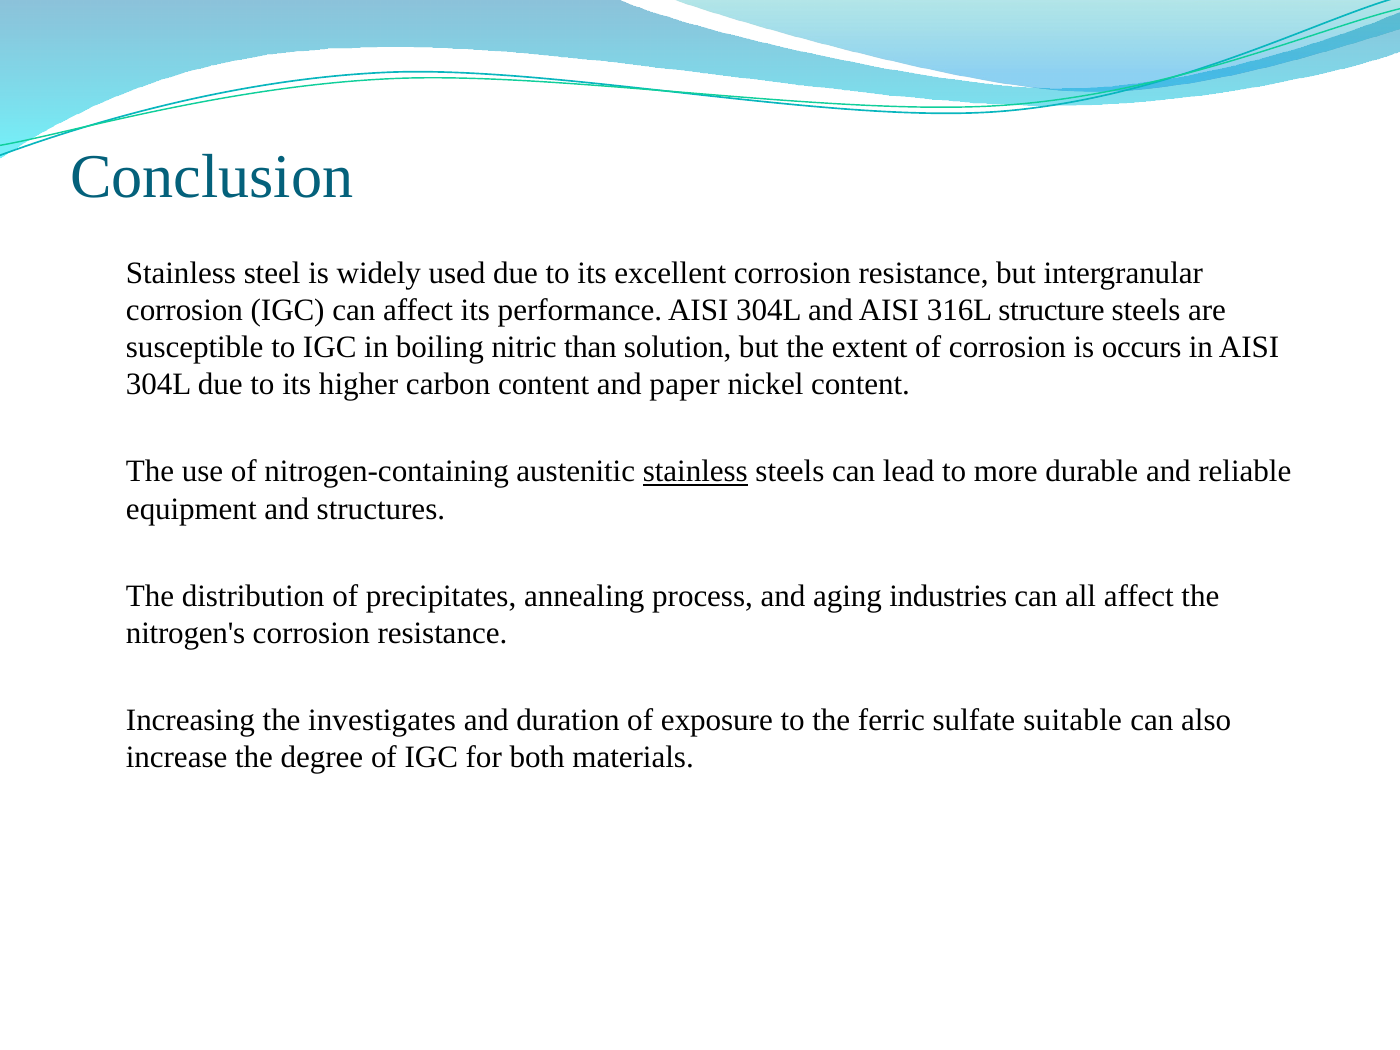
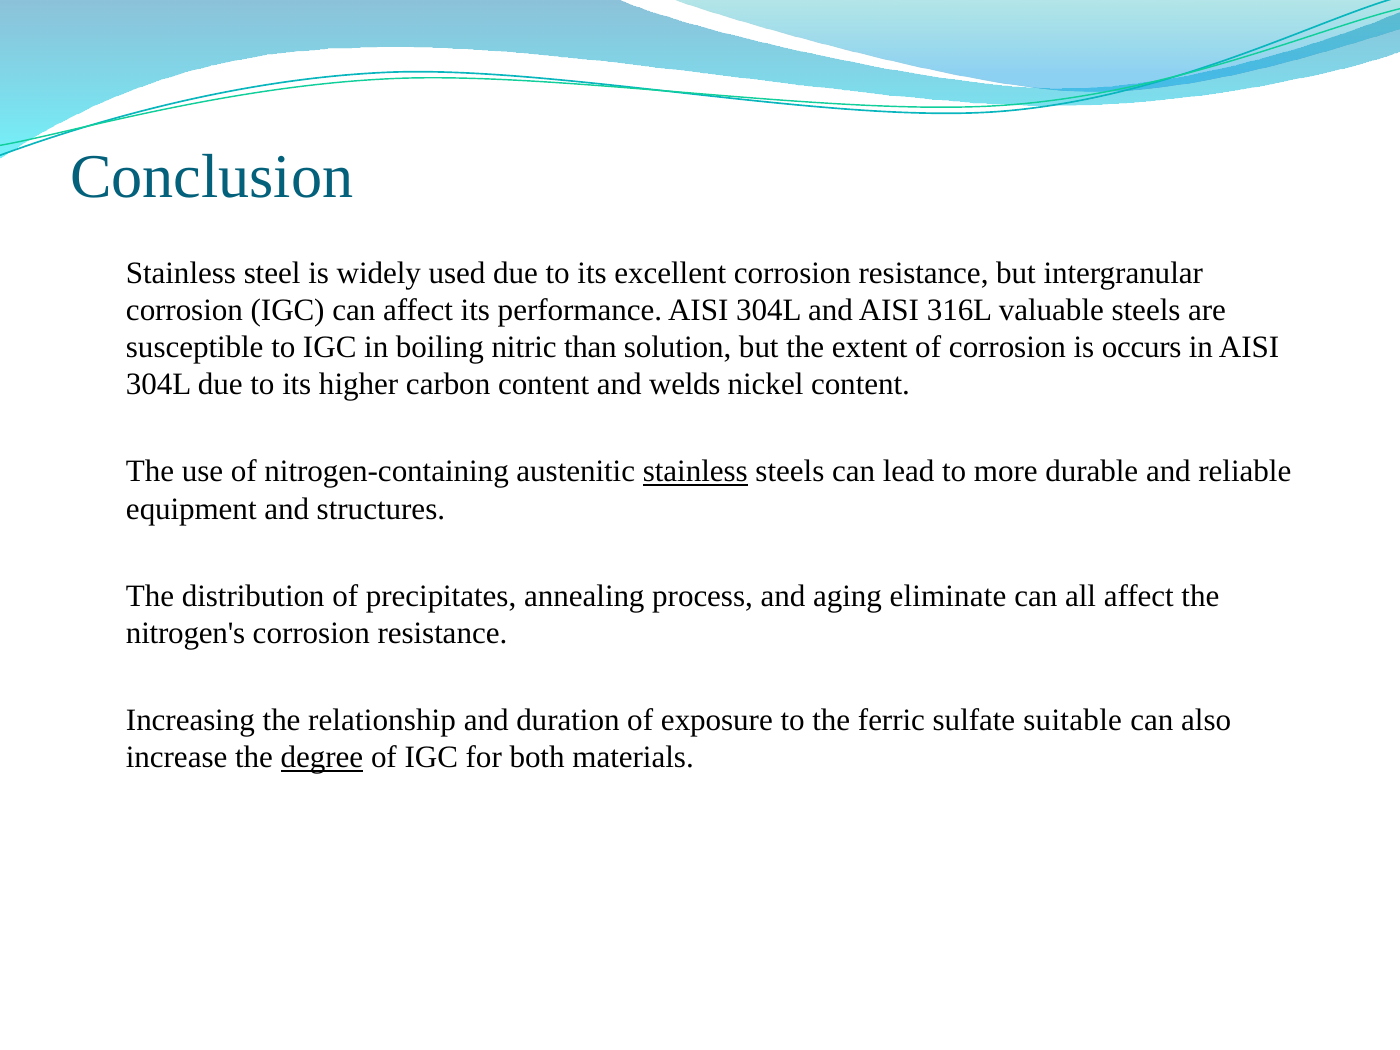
structure: structure -> valuable
paper: paper -> welds
industries: industries -> eliminate
investigates: investigates -> relationship
degree underline: none -> present
